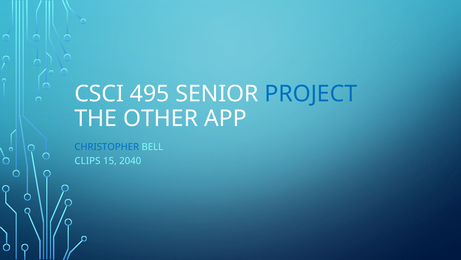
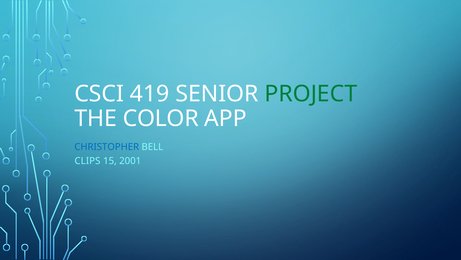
495: 495 -> 419
PROJECT colour: blue -> green
OTHER: OTHER -> COLOR
2040: 2040 -> 2001
